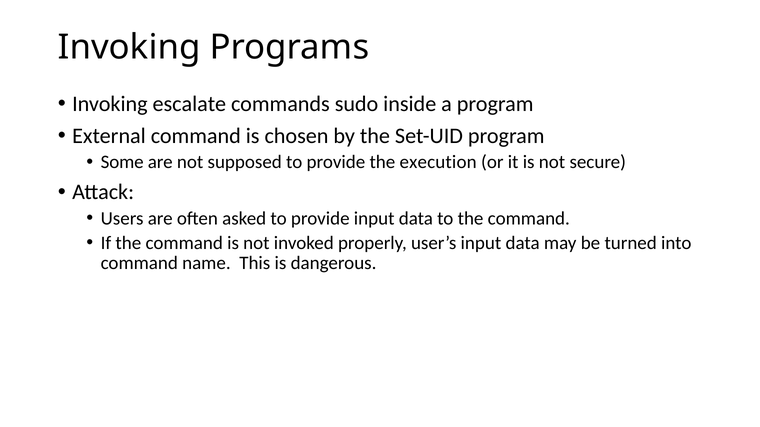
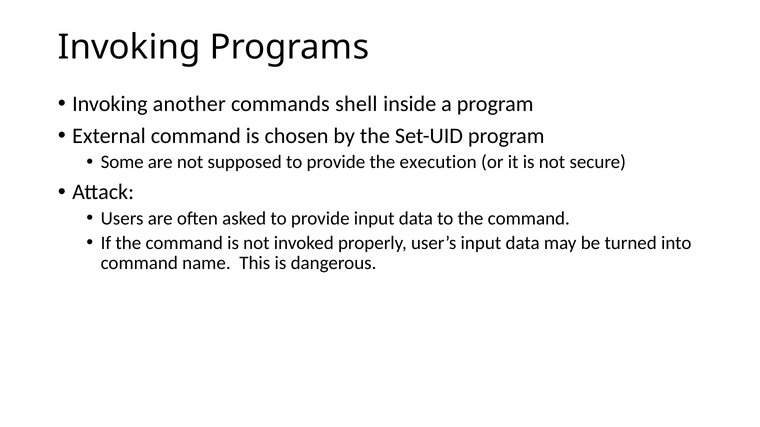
escalate: escalate -> another
sudo: sudo -> shell
